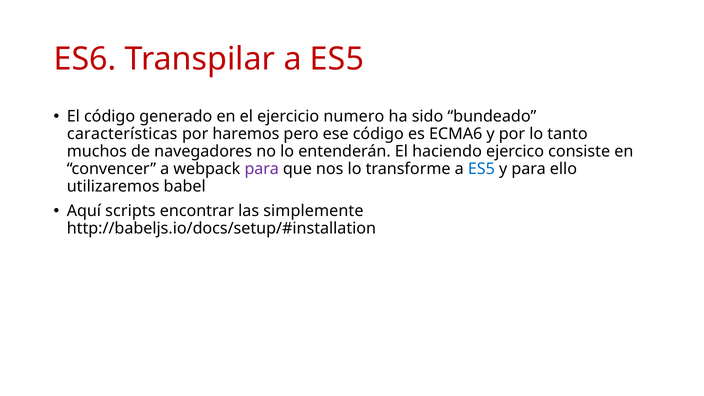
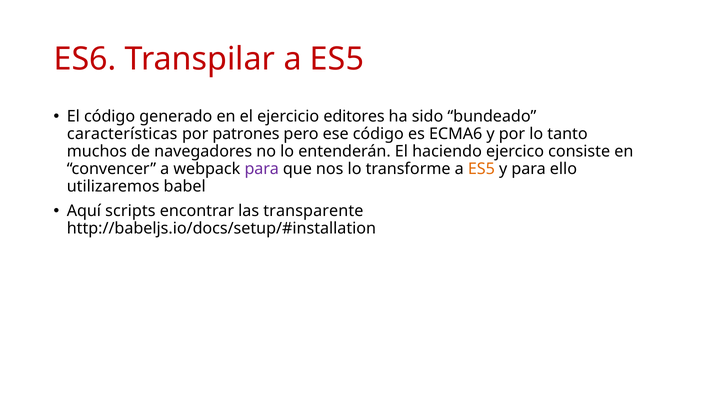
numero: numero -> editores
haremos: haremos -> patrones
ES5 at (481, 169) colour: blue -> orange
simplemente: simplemente -> transparente
